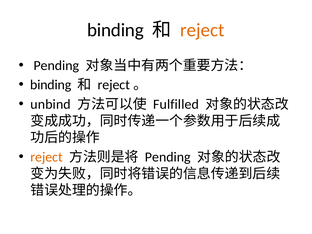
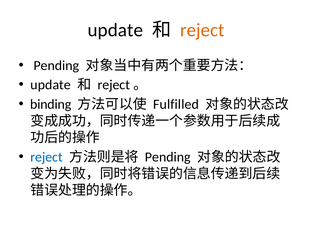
binding at (115, 30): binding -> update
binding at (51, 85): binding -> update
unbind: unbind -> binding
reject at (47, 157) colour: orange -> blue
